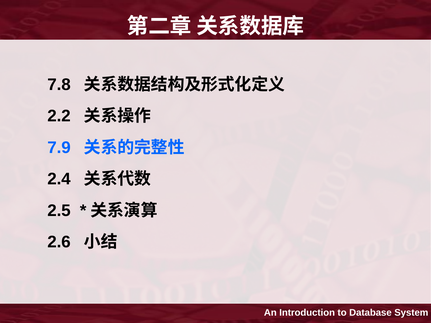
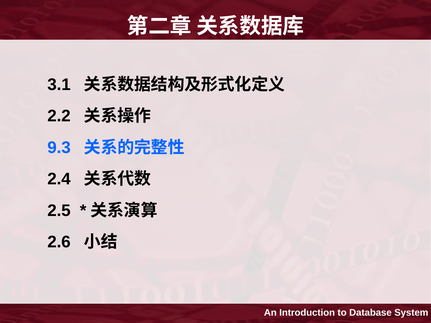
7.8: 7.8 -> 3.1
7.9: 7.9 -> 9.3
